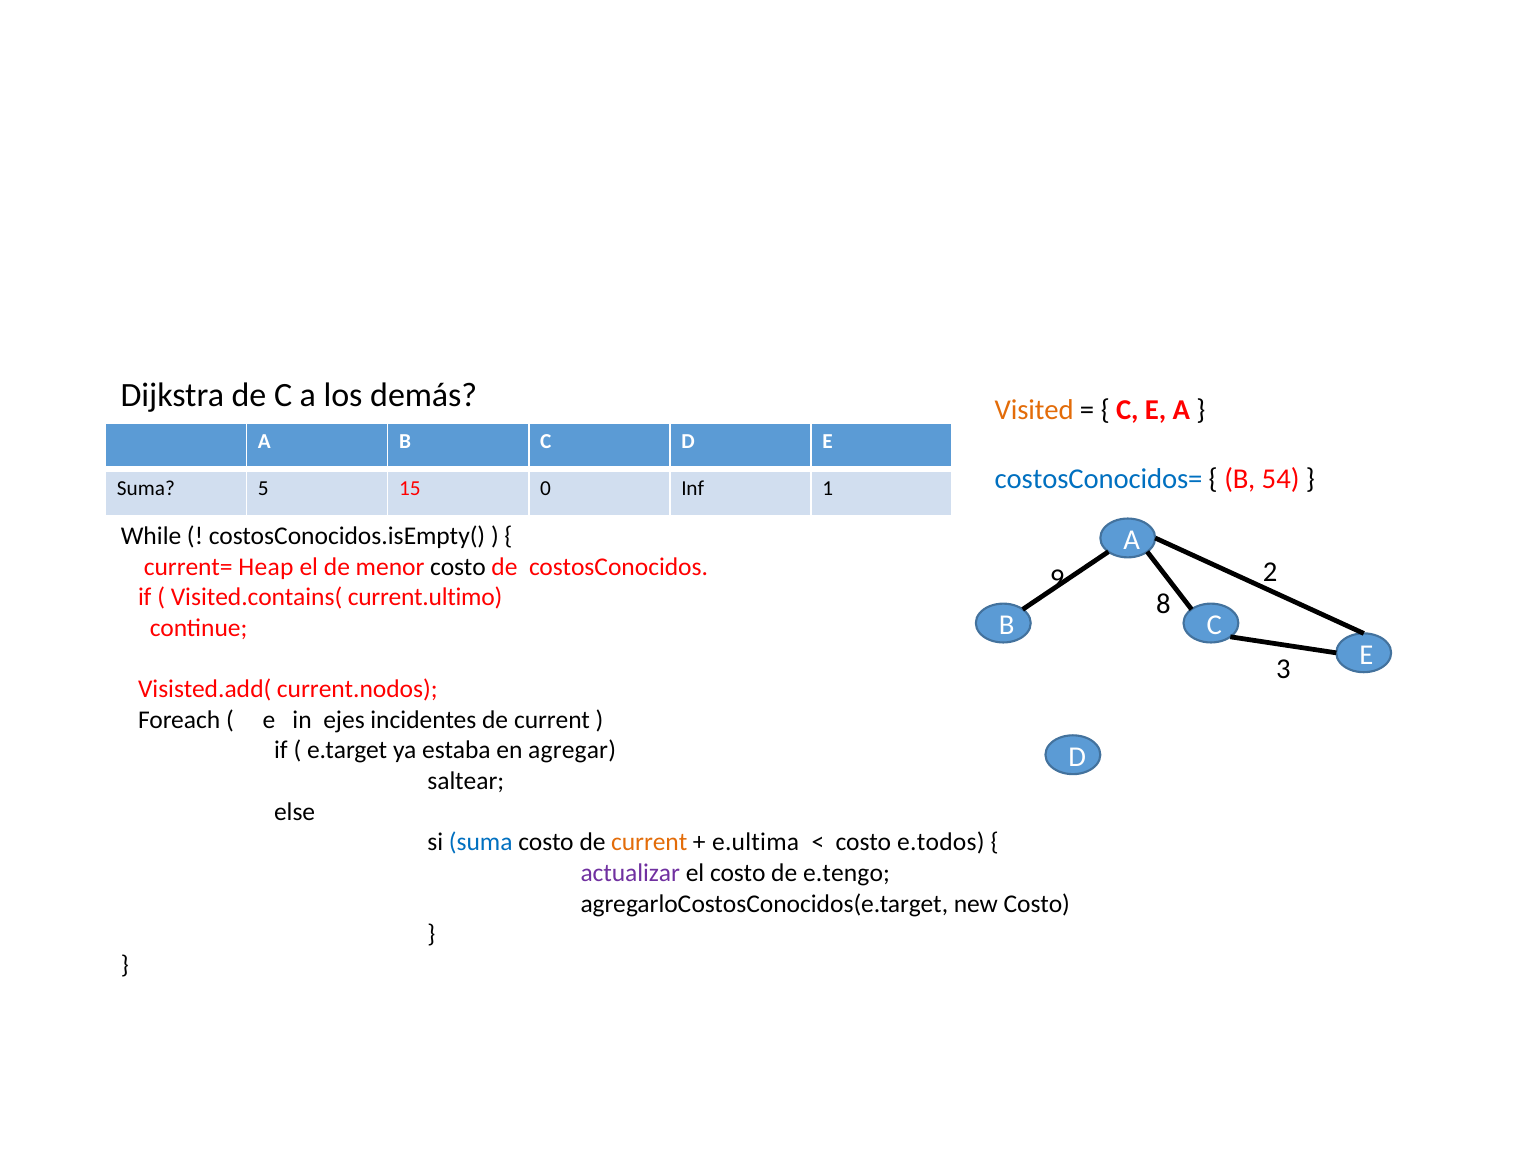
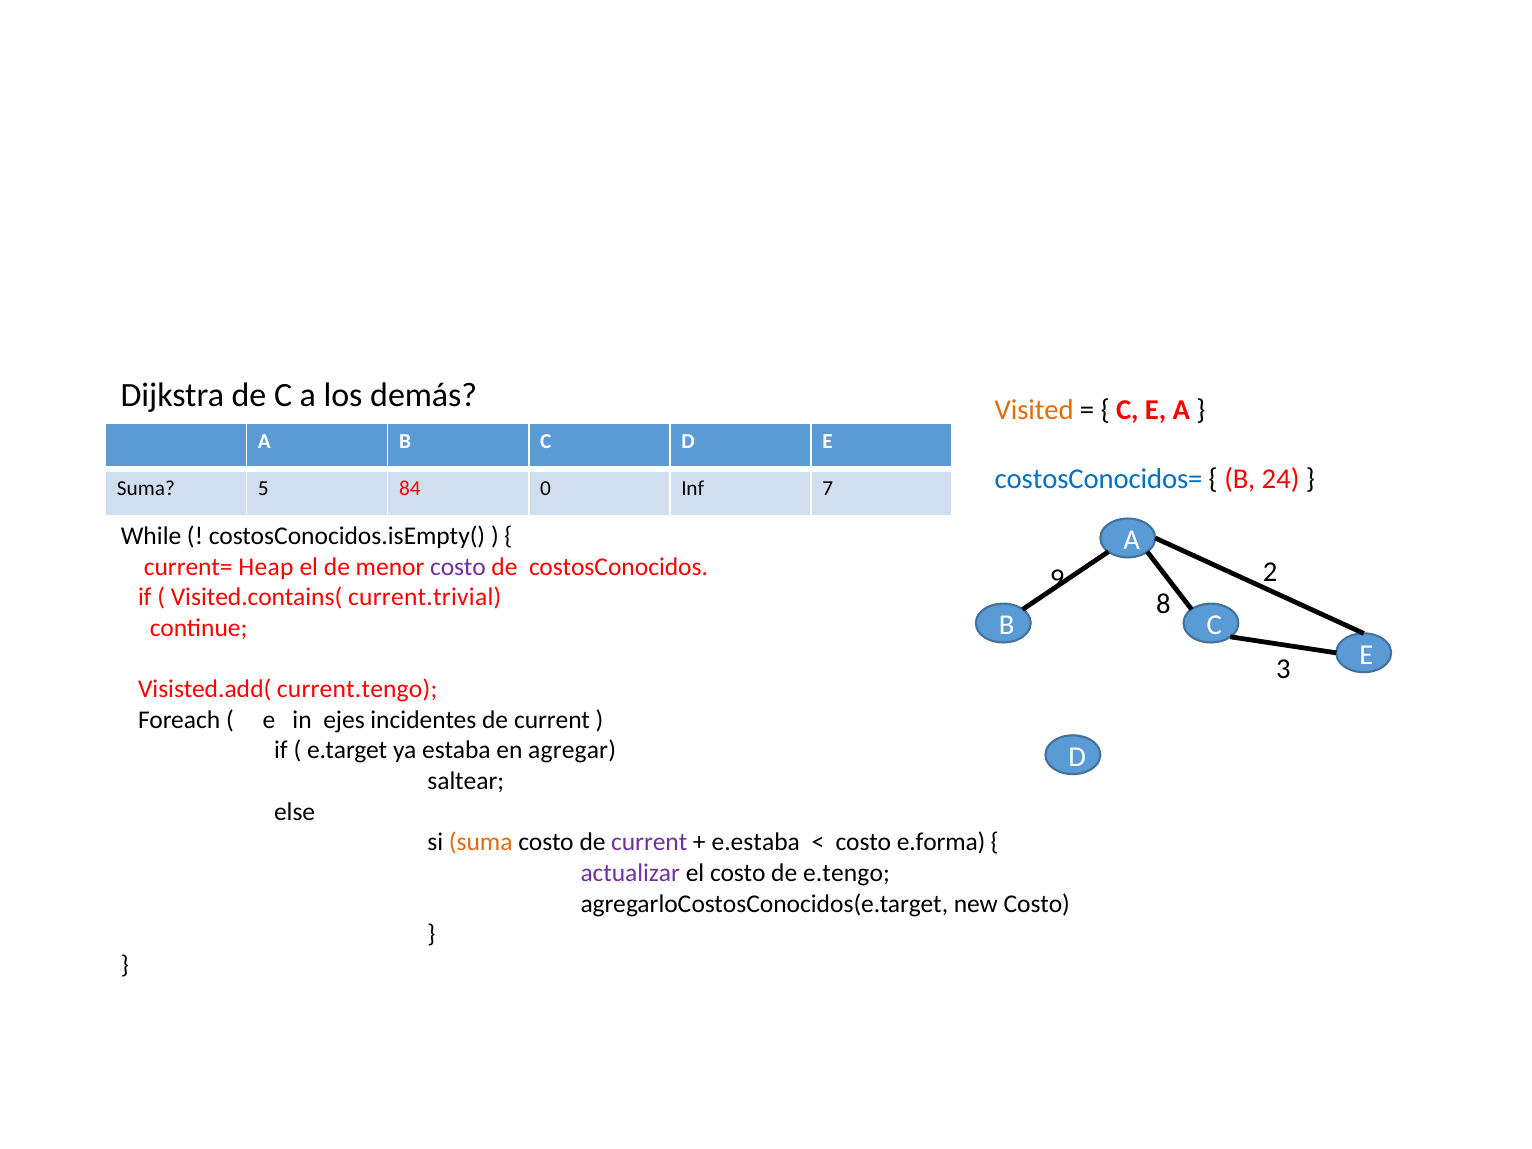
54: 54 -> 24
15: 15 -> 84
1: 1 -> 7
costo at (458, 567) colour: black -> purple
current.ultimo: current.ultimo -> current.trivial
current.nodos: current.nodos -> current.tengo
suma at (481, 842) colour: blue -> orange
current at (649, 842) colour: orange -> purple
e.ultima: e.ultima -> e.estaba
e.todos: e.todos -> e.forma
